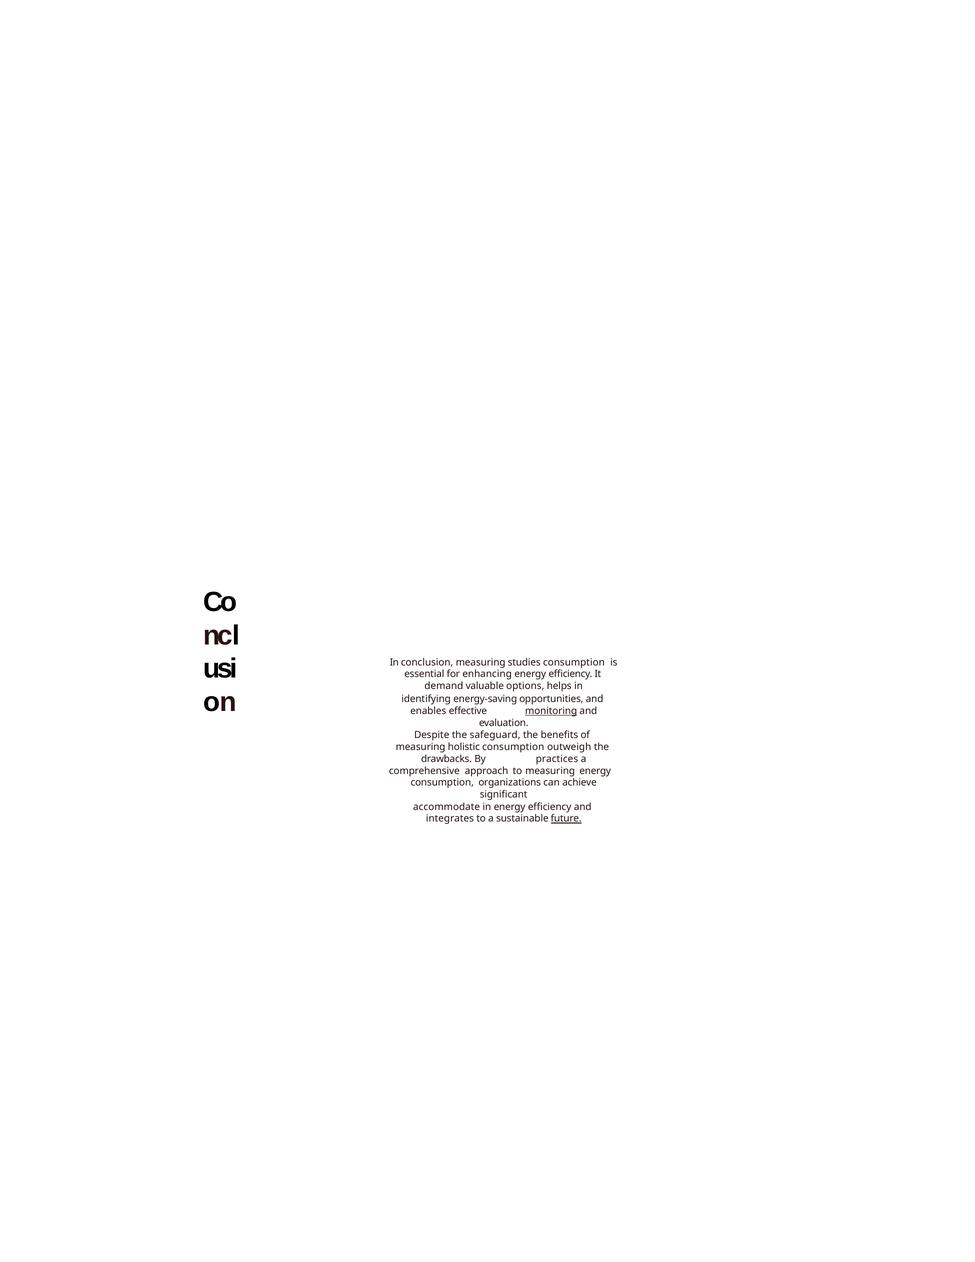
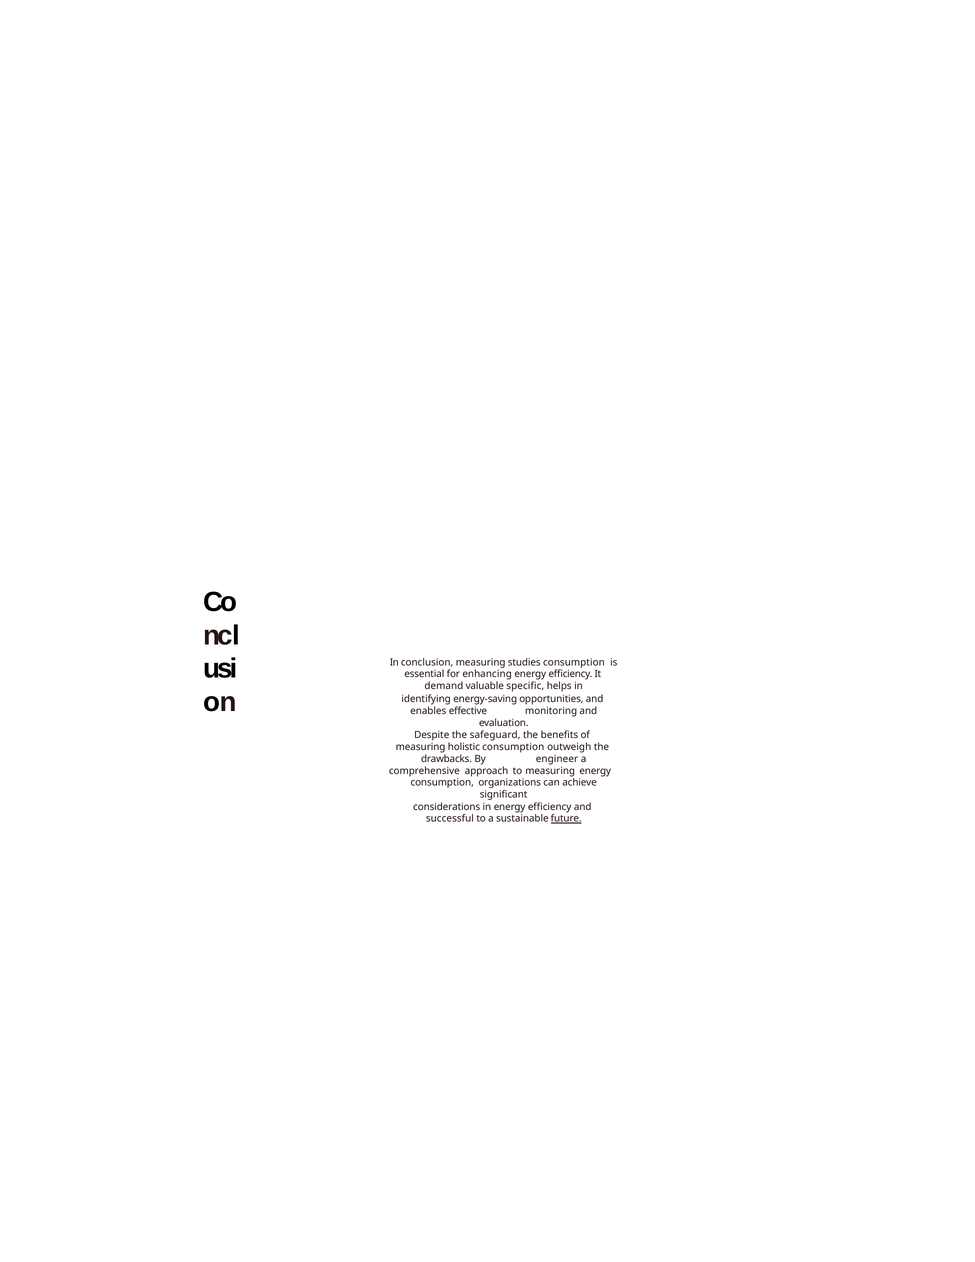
options: options -> specific
monitoring underline: present -> none
practices: practices -> engineer
accommodate: accommodate -> considerations
integrates: integrates -> successful
